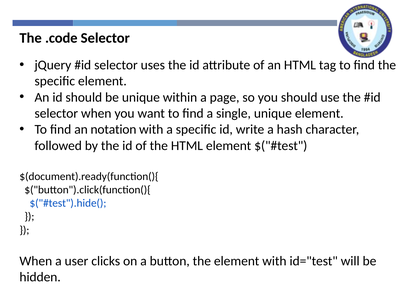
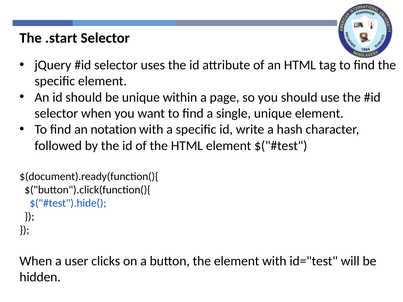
.code: .code -> .start
